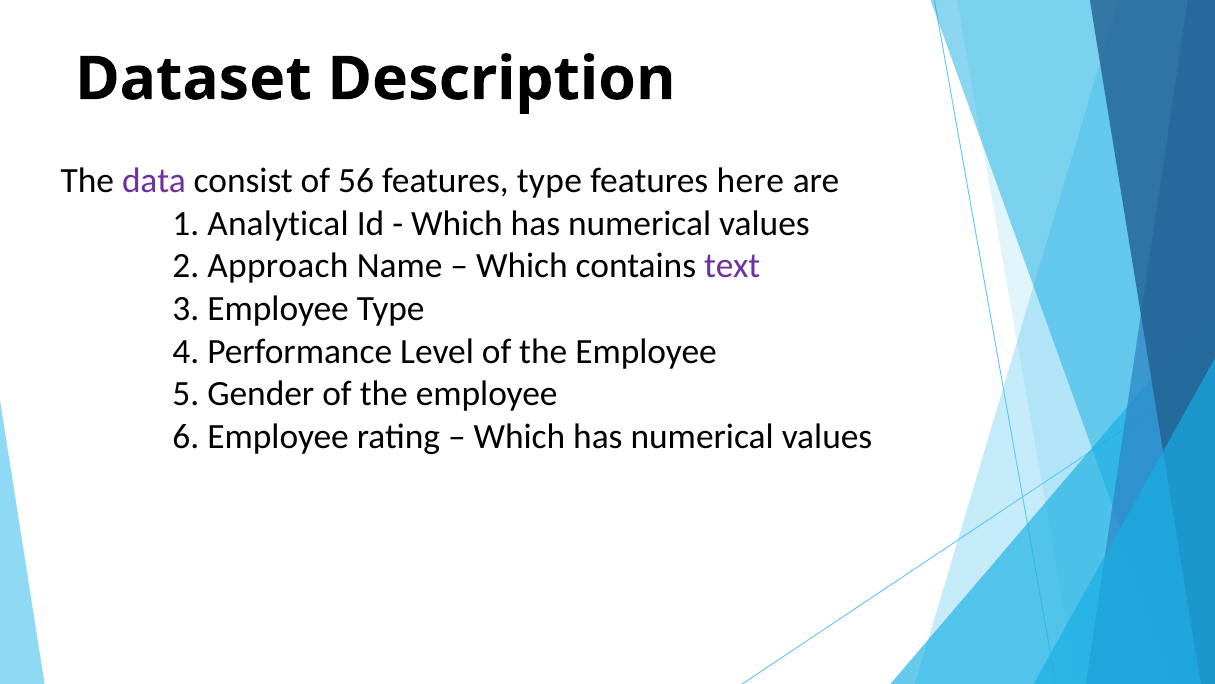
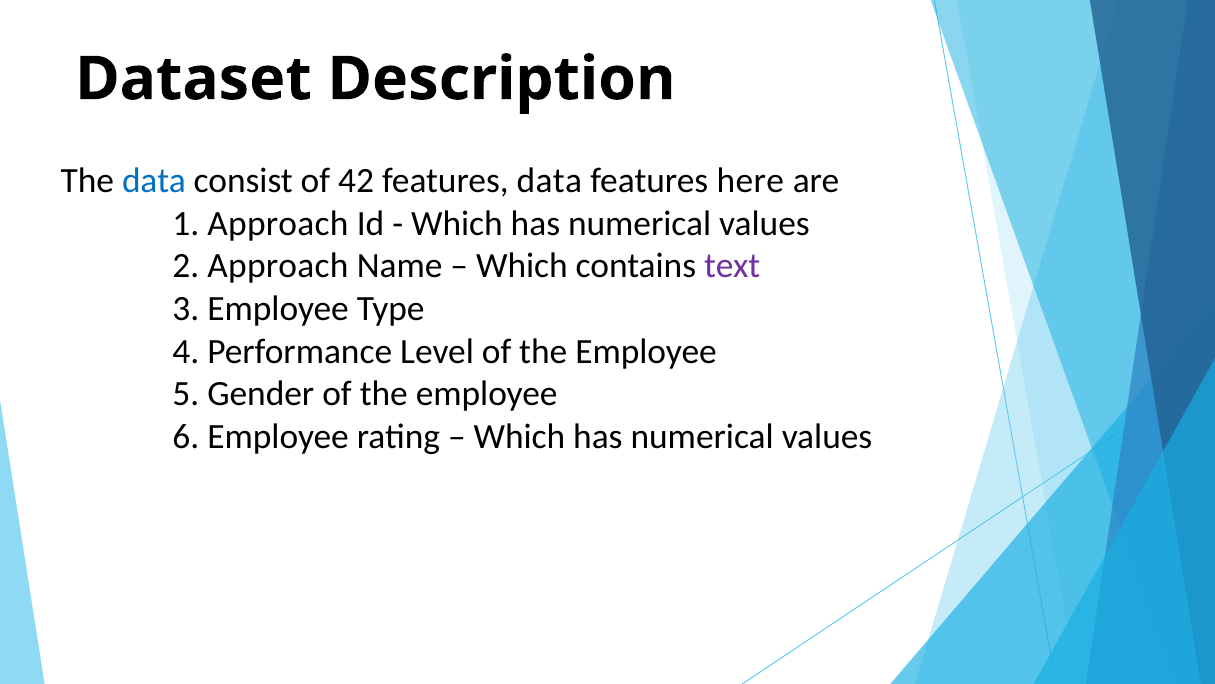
data at (154, 181) colour: purple -> blue
56: 56 -> 42
features type: type -> data
1 Analytical: Analytical -> Approach
